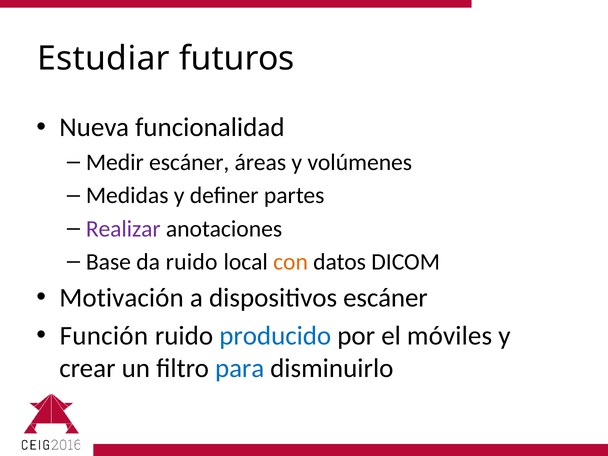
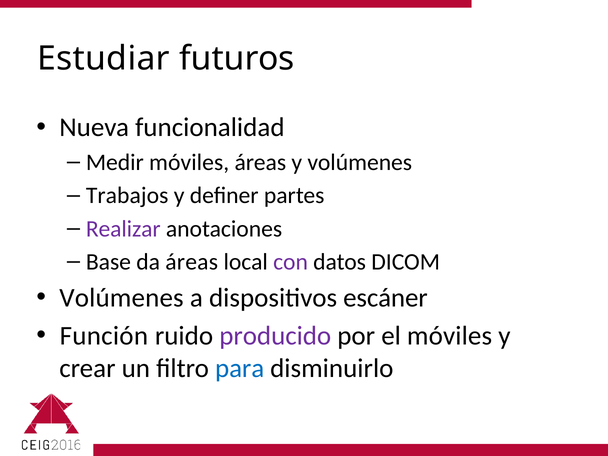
Medir escáner: escáner -> móviles
Medidas: Medidas -> Trabajos
da ruido: ruido -> áreas
con colour: orange -> purple
Motivación at (122, 298): Motivación -> Volúmenes
producido colour: blue -> purple
